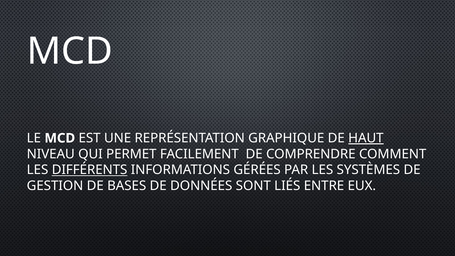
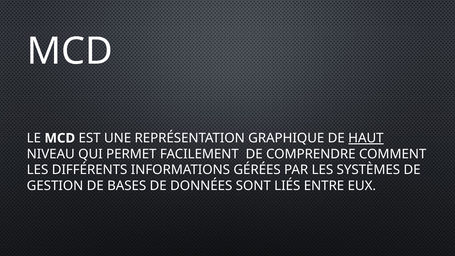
DIFFÉRENTS underline: present -> none
